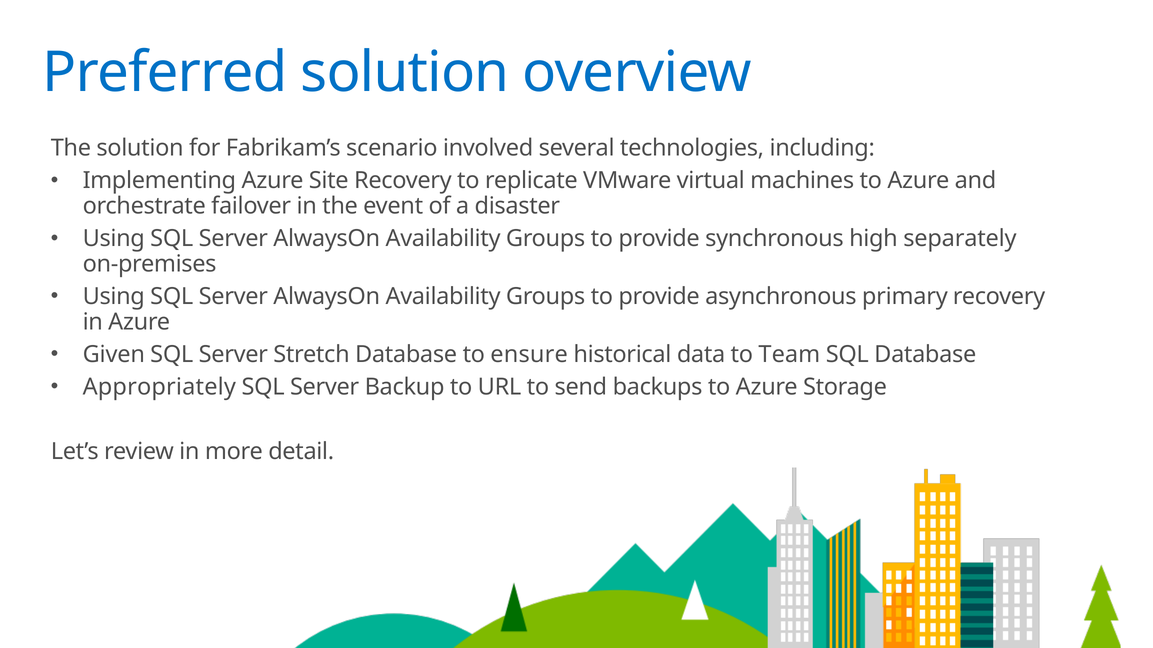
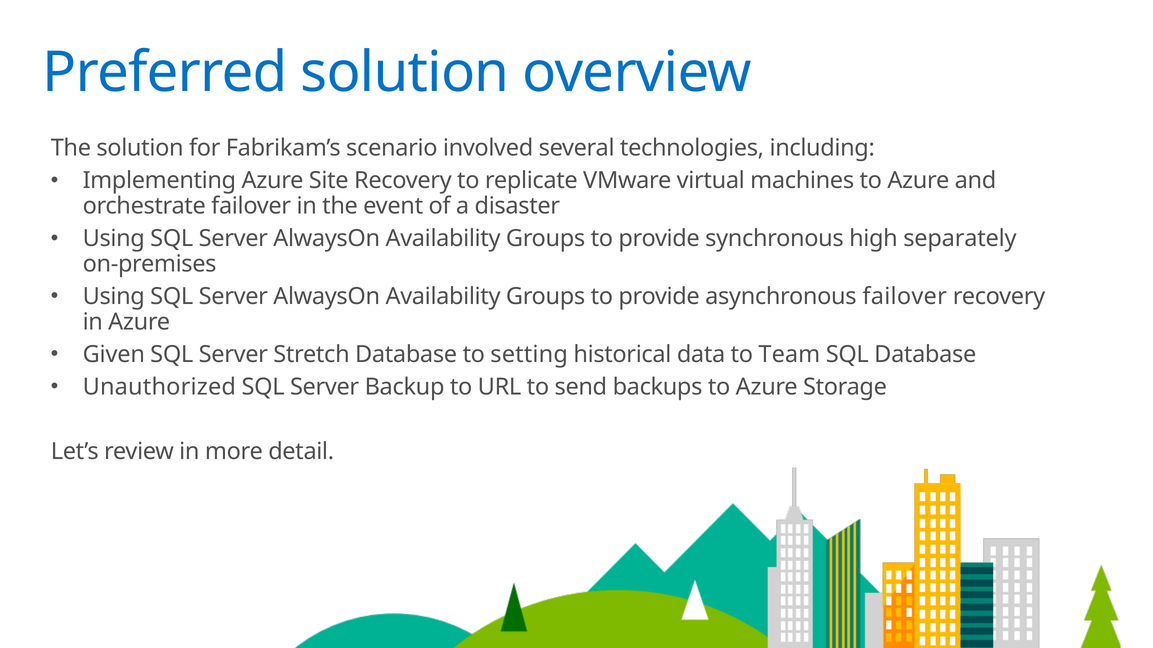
asynchronous primary: primary -> failover
ensure: ensure -> setting
Appropriately: Appropriately -> Unauthorized
